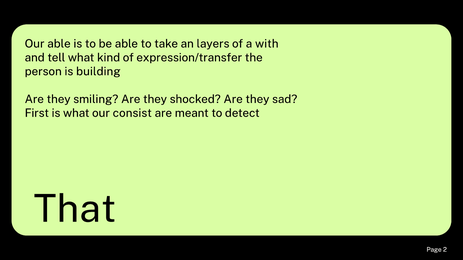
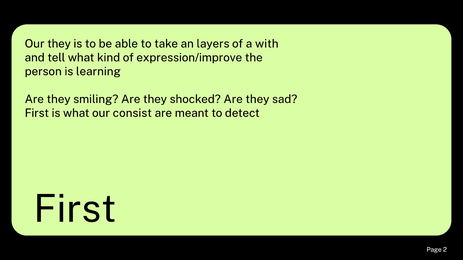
Our able: able -> they
expression/transfer: expression/transfer -> expression/improve
building: building -> learning
That at (75, 209): That -> First
